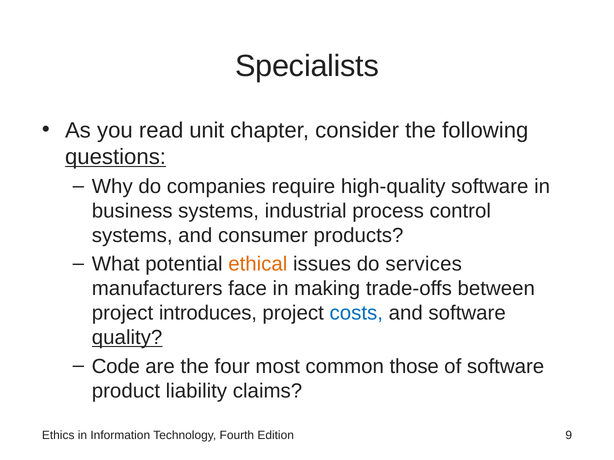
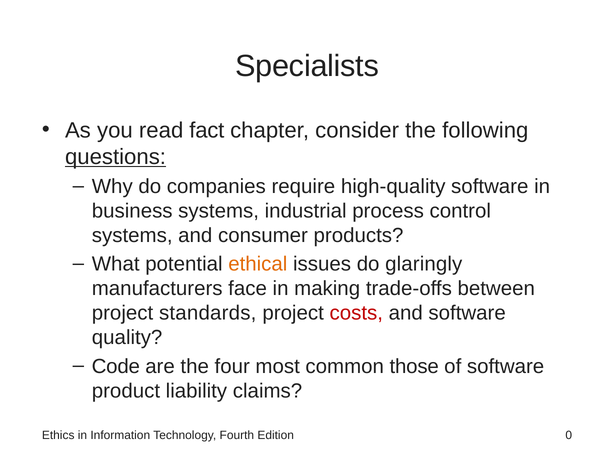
unit: unit -> fact
services: services -> glaringly
introduces: introduces -> standards
costs colour: blue -> red
quality underline: present -> none
9: 9 -> 0
